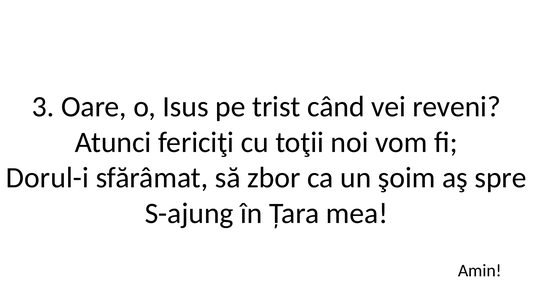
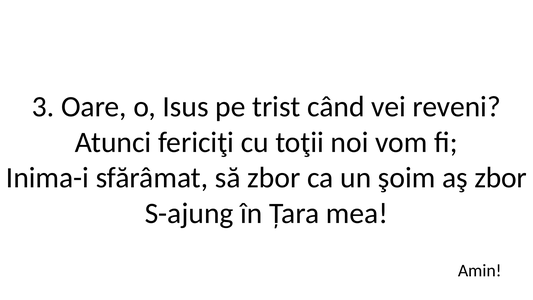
Dorul-i: Dorul-i -> Inima-i
aş spre: spre -> zbor
